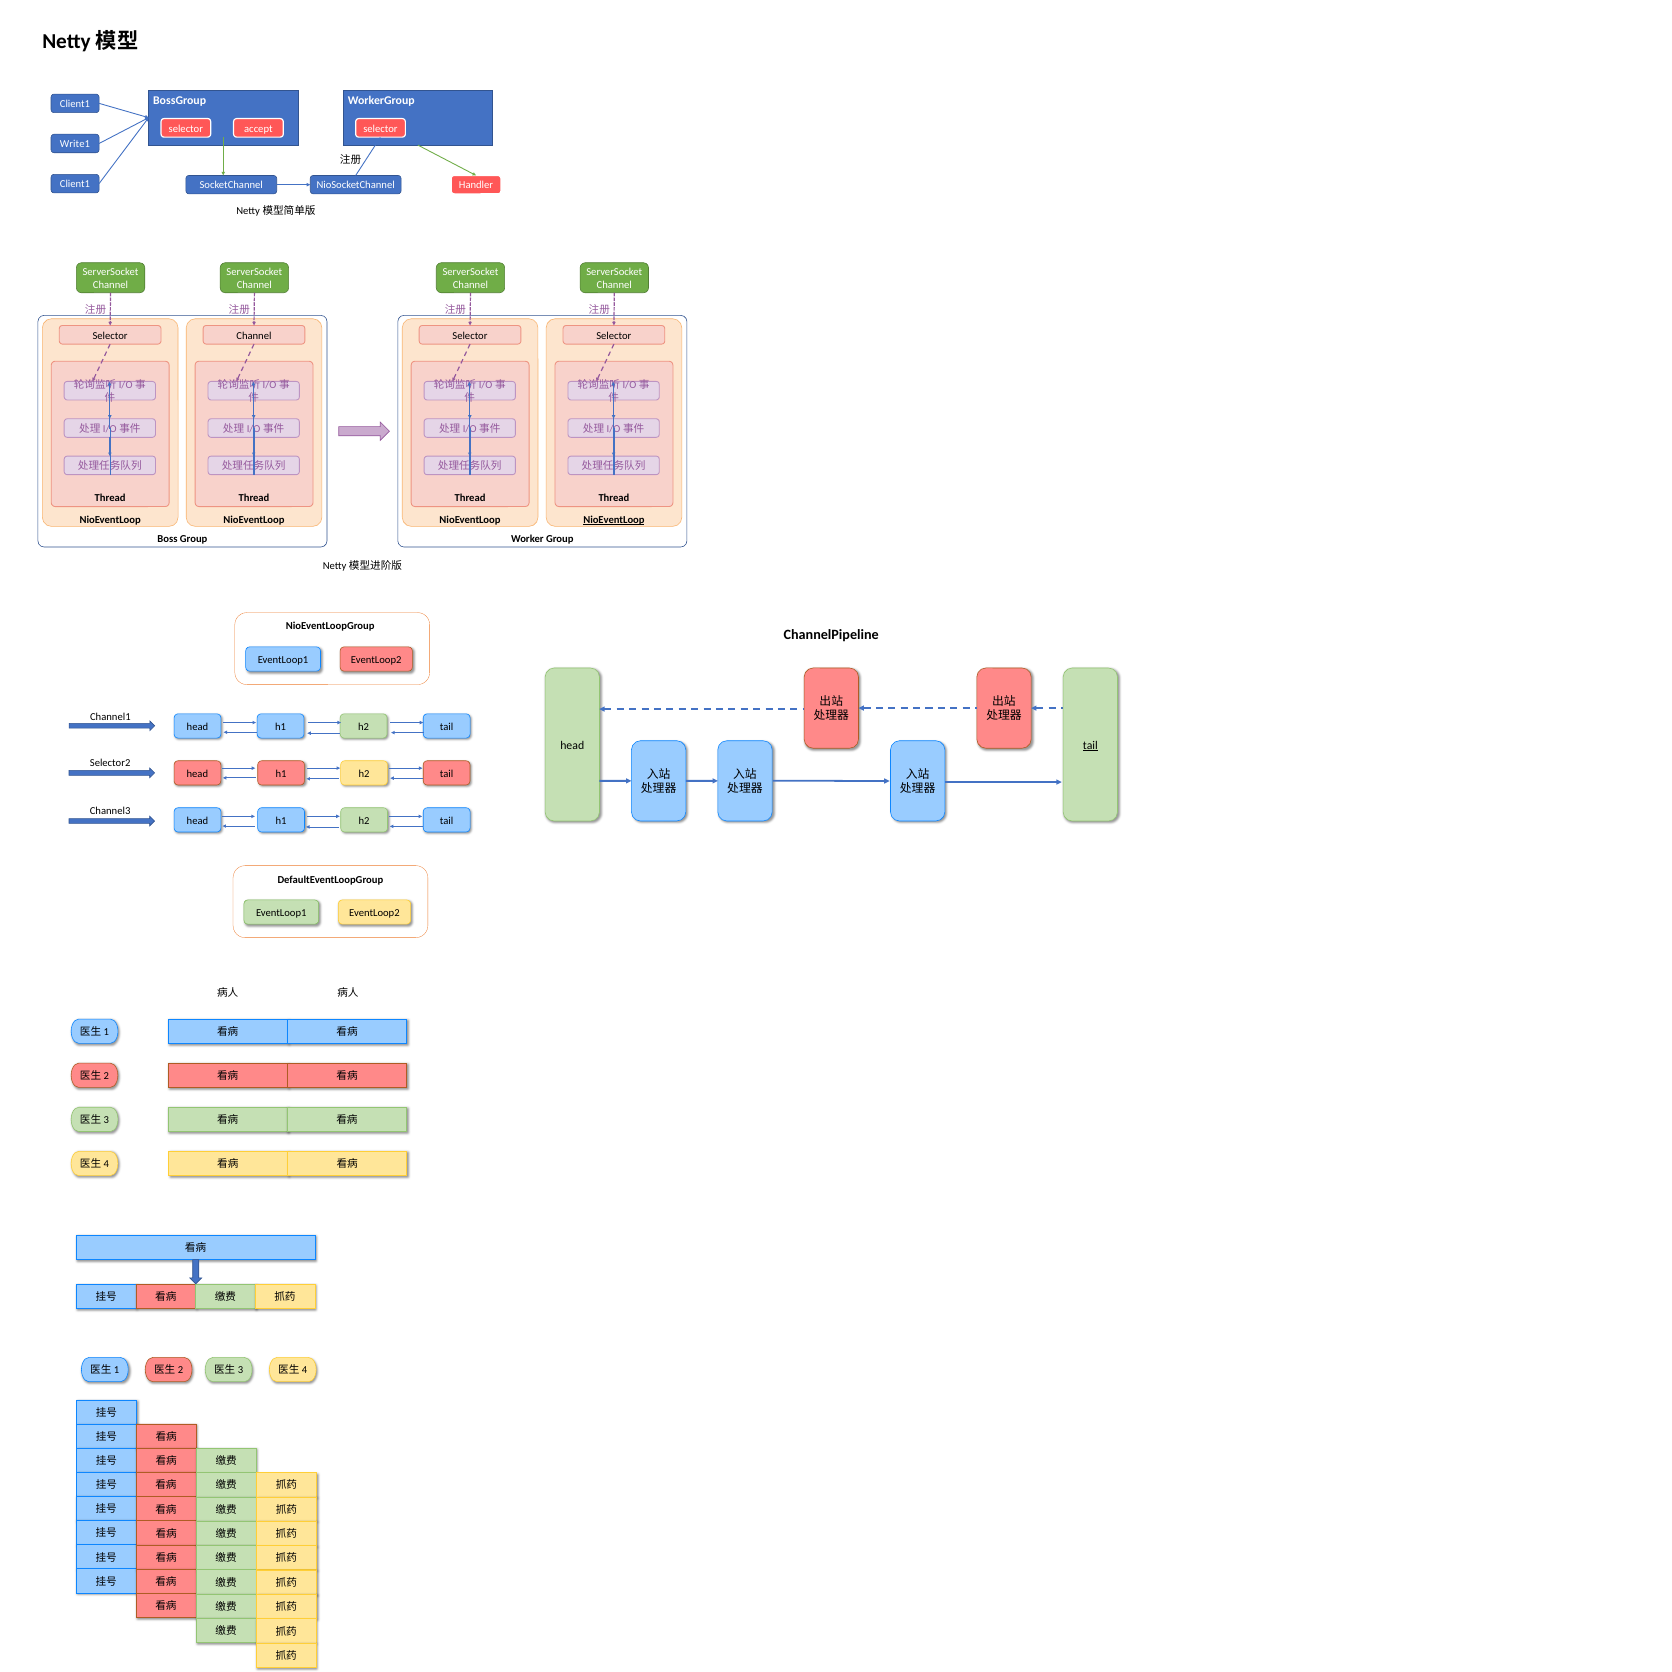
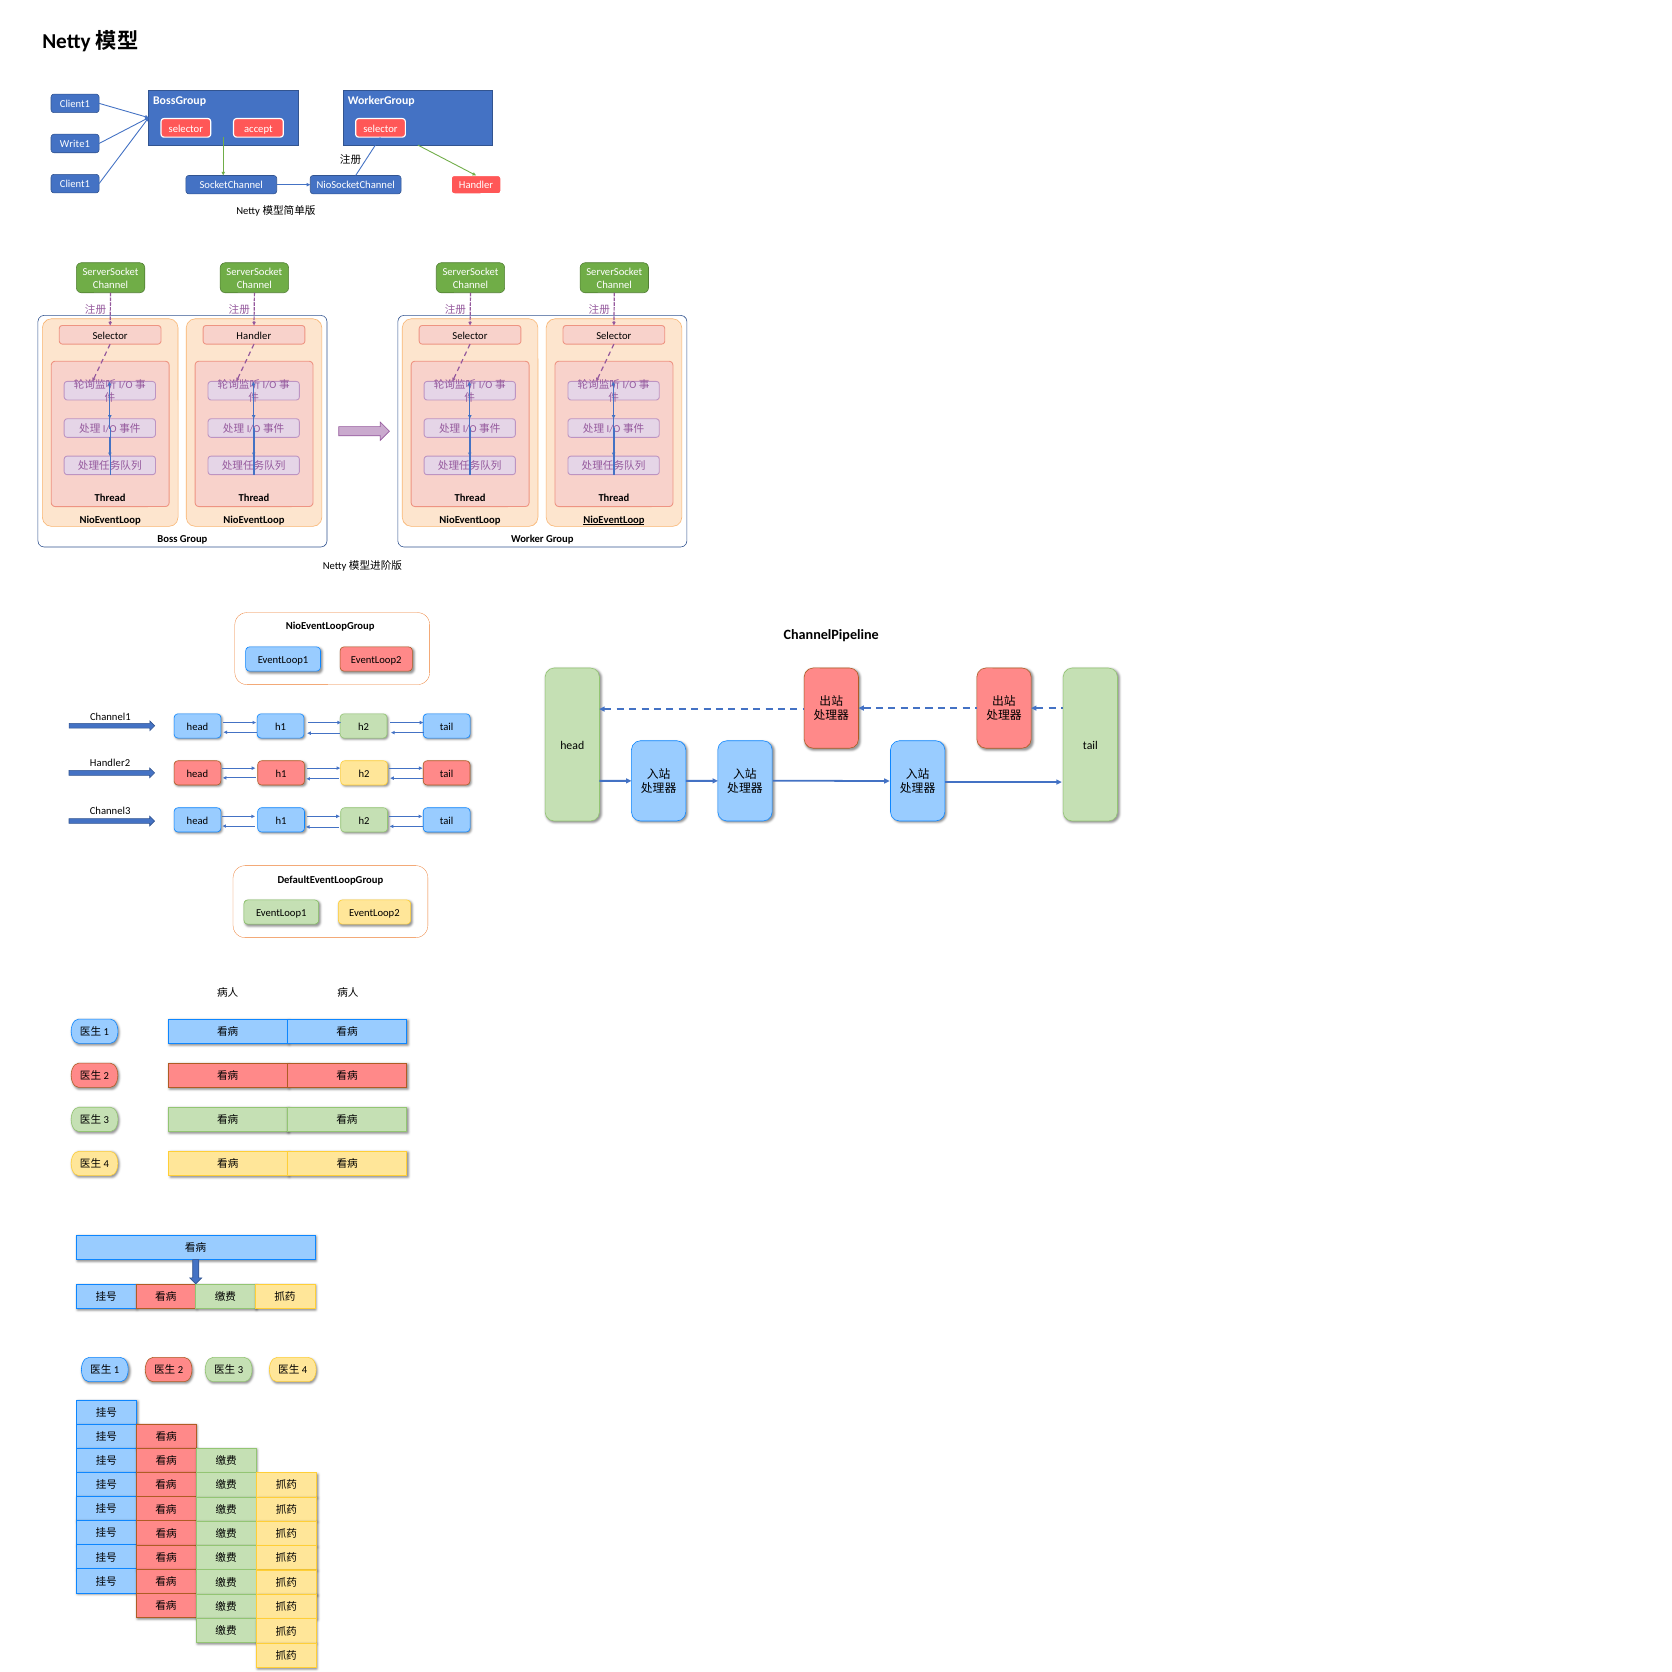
Channel at (254, 336): Channel -> Handler
tail at (1090, 745) underline: present -> none
Selector2: Selector2 -> Handler2
